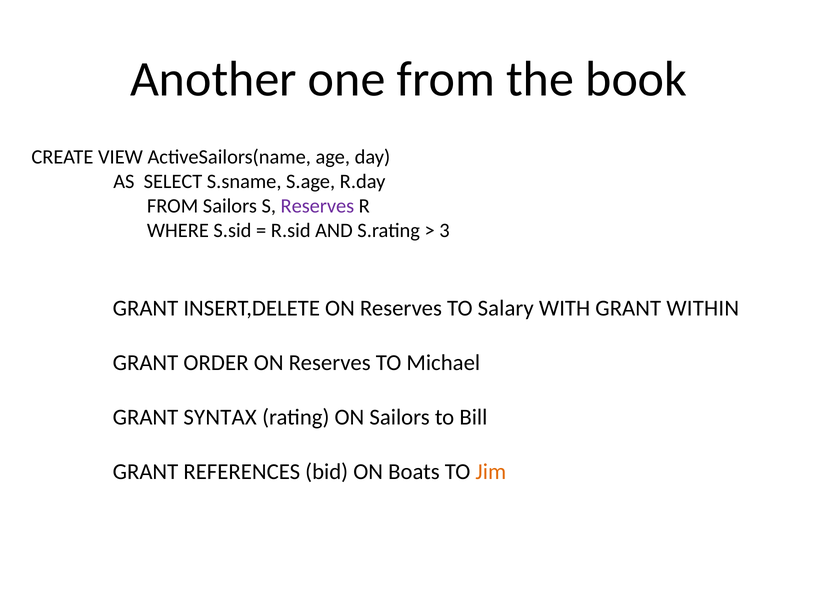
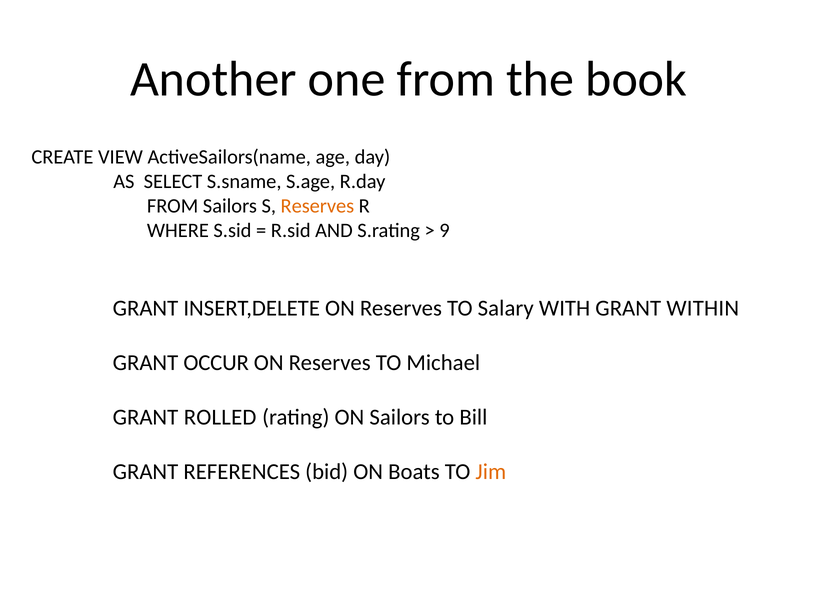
Reserves at (317, 206) colour: purple -> orange
3: 3 -> 9
ORDER: ORDER -> OCCUR
SYNTAX: SYNTAX -> ROLLED
